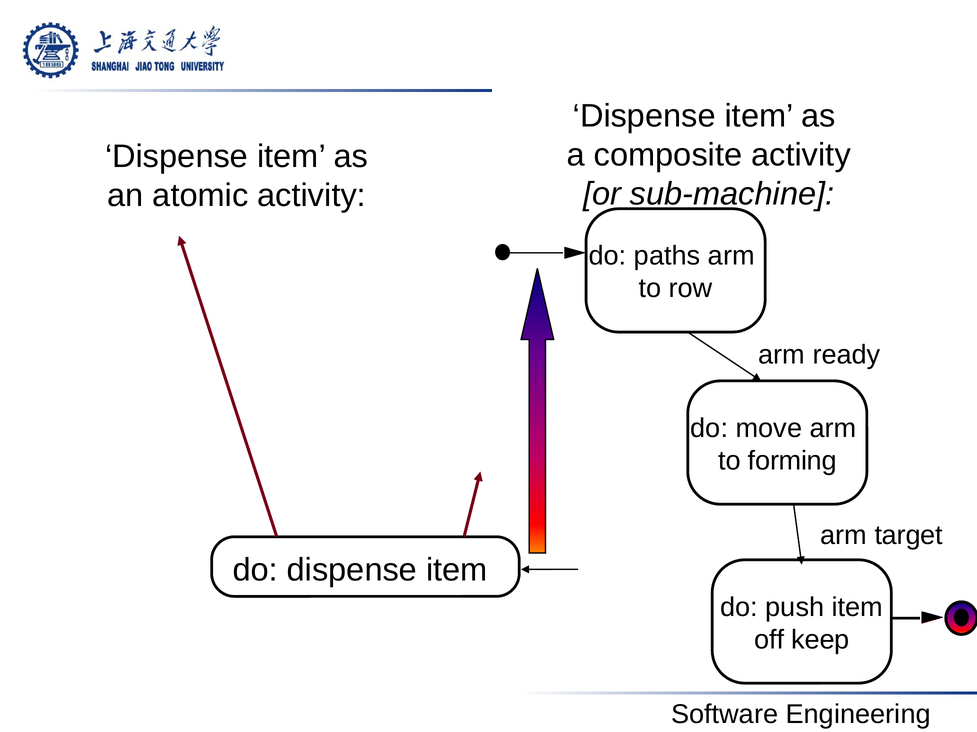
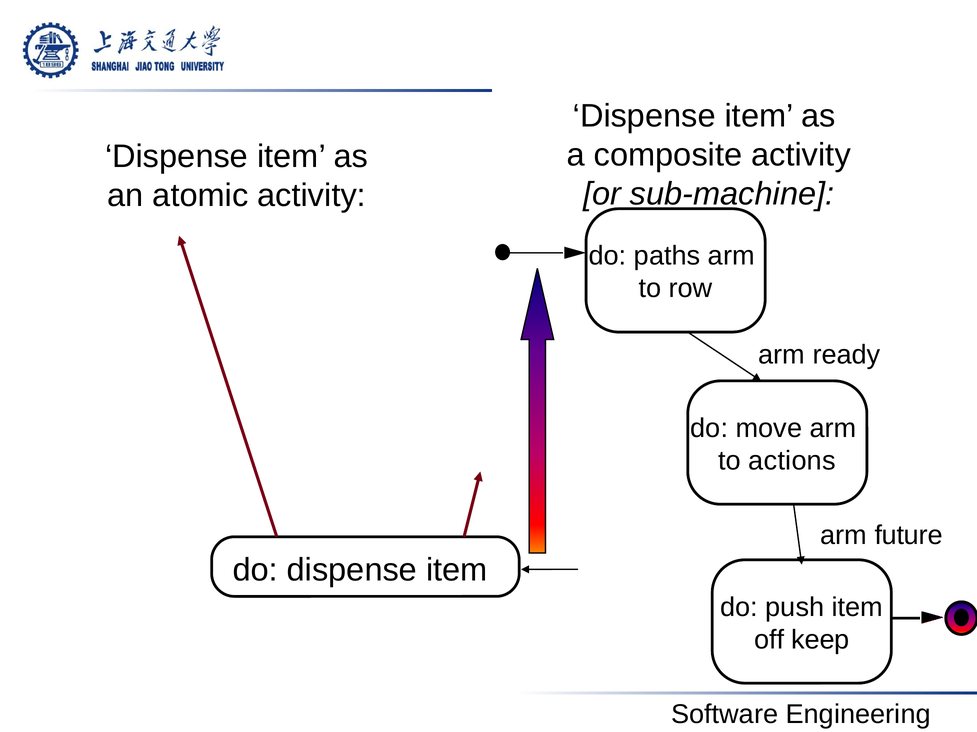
forming: forming -> actions
target: target -> future
